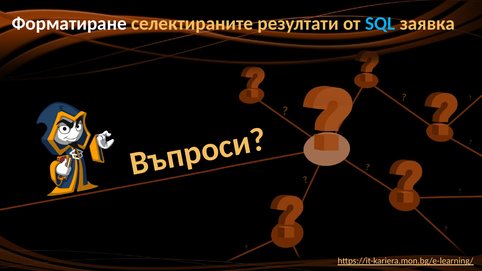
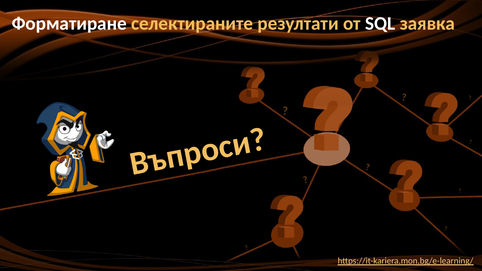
SQL colour: light blue -> white
